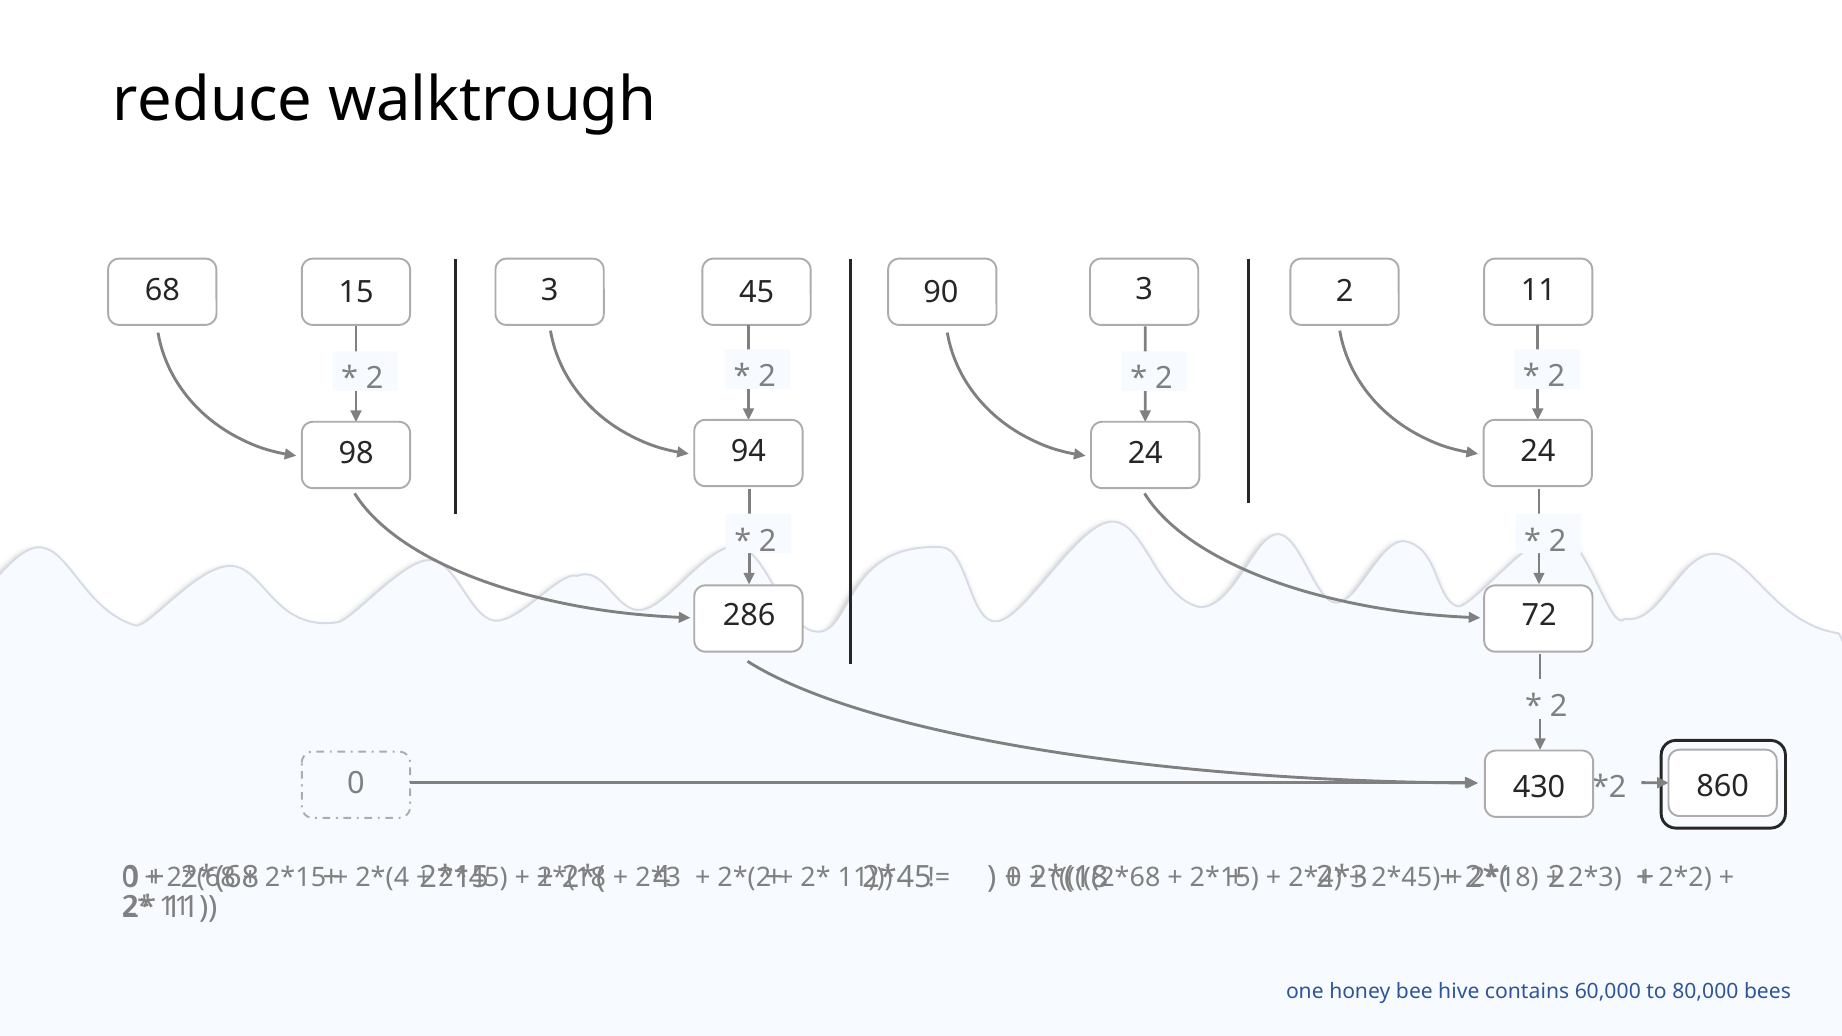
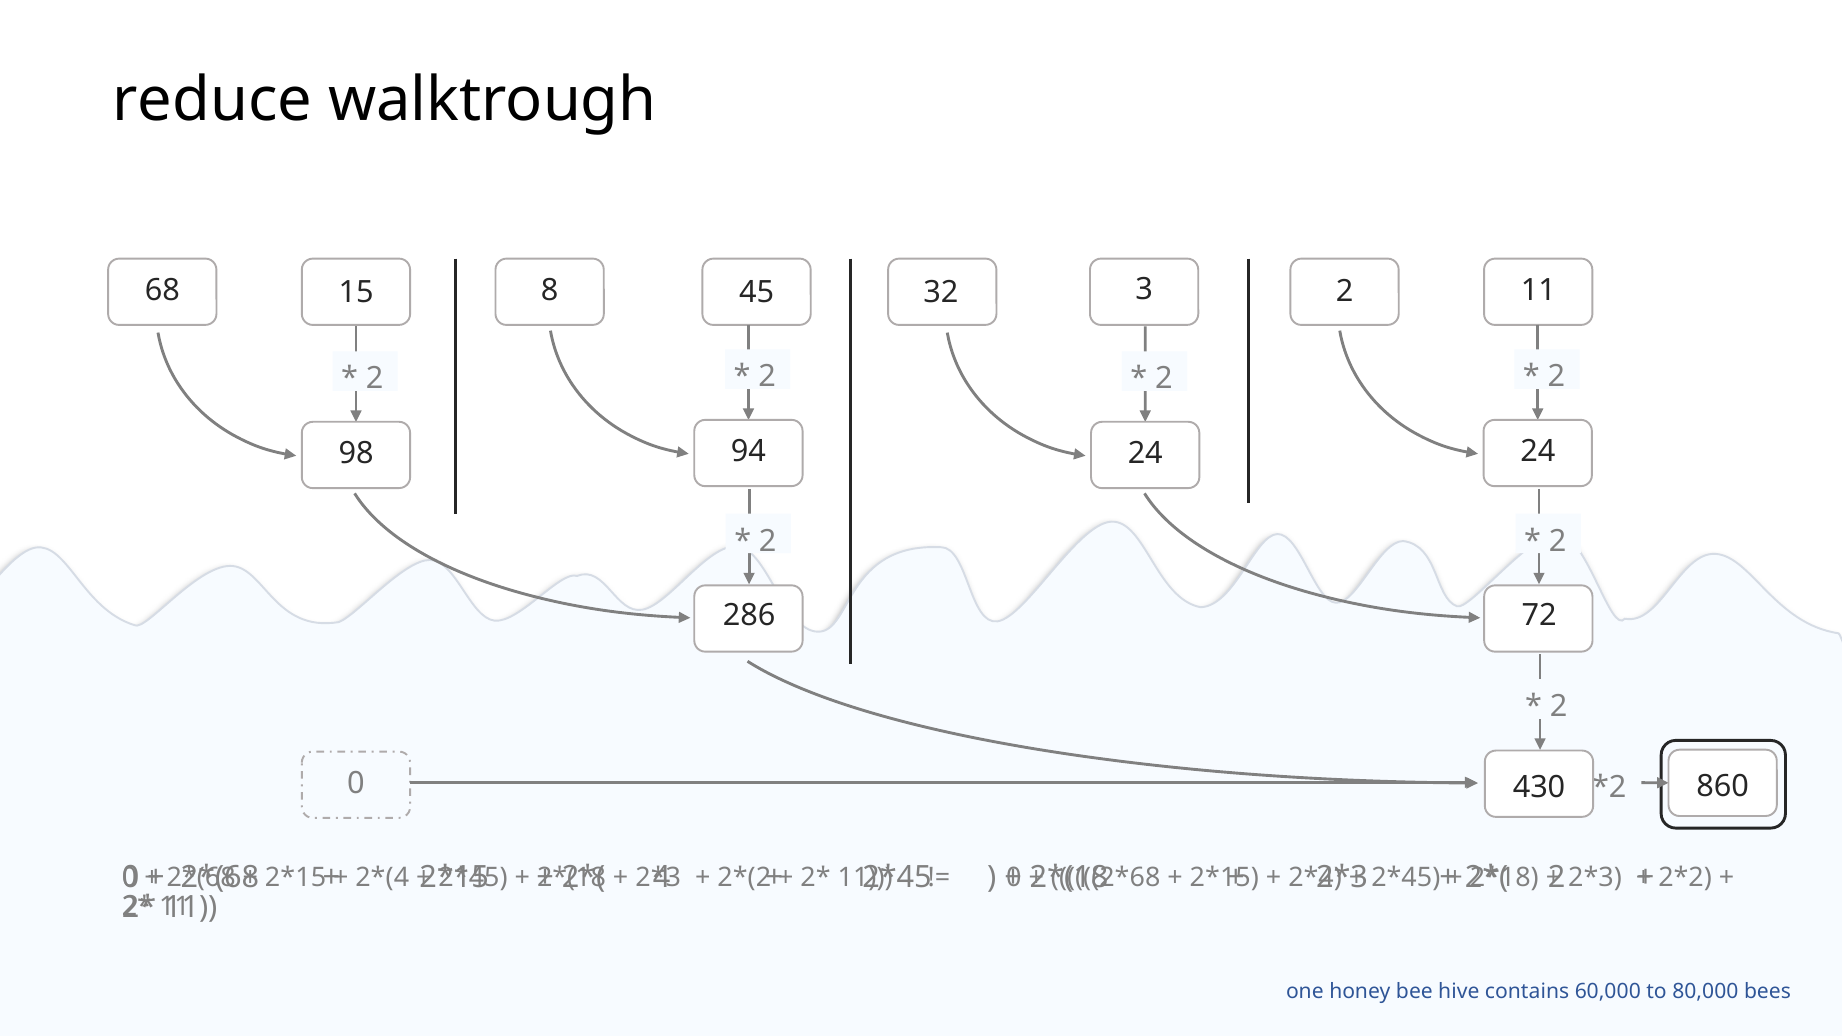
15 3: 3 -> 8
90: 90 -> 32
